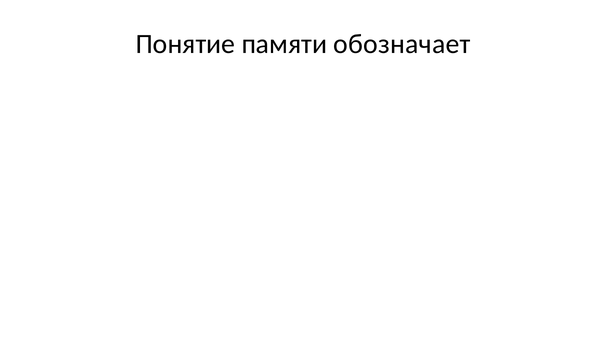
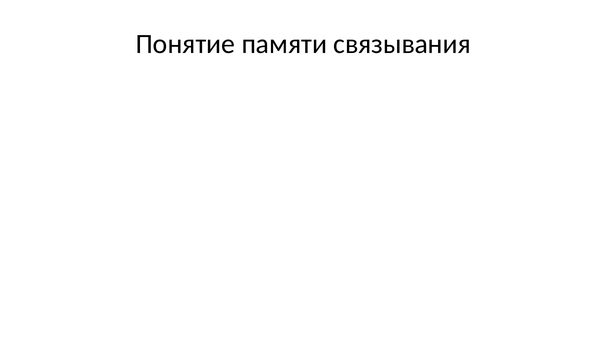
обозначает: обозначает -> связывания
